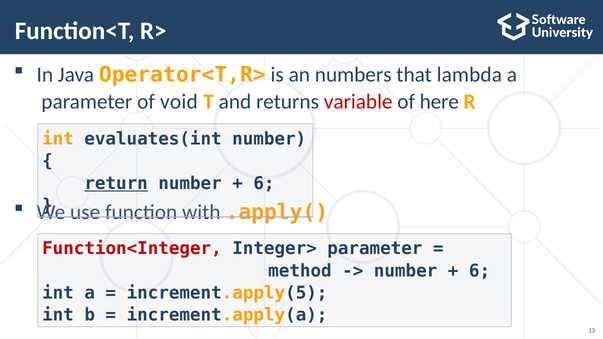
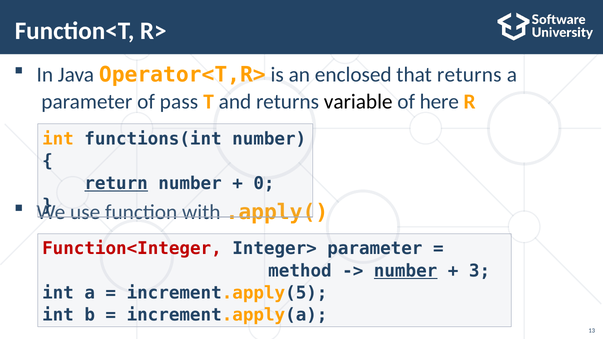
numbers: numbers -> enclosed
that lambda: lambda -> returns
void: void -> pass
variable colour: red -> black
evaluates(int: evaluates(int -> functions(int
6 at (264, 183): 6 -> 0
number at (406, 271) underline: none -> present
6 at (480, 271): 6 -> 3
